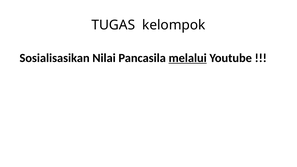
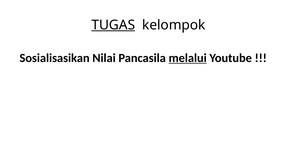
TUGAS underline: none -> present
